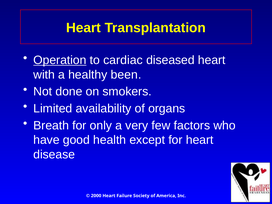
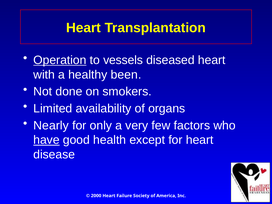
cardiac: cardiac -> vessels
Breath: Breath -> Nearly
have underline: none -> present
